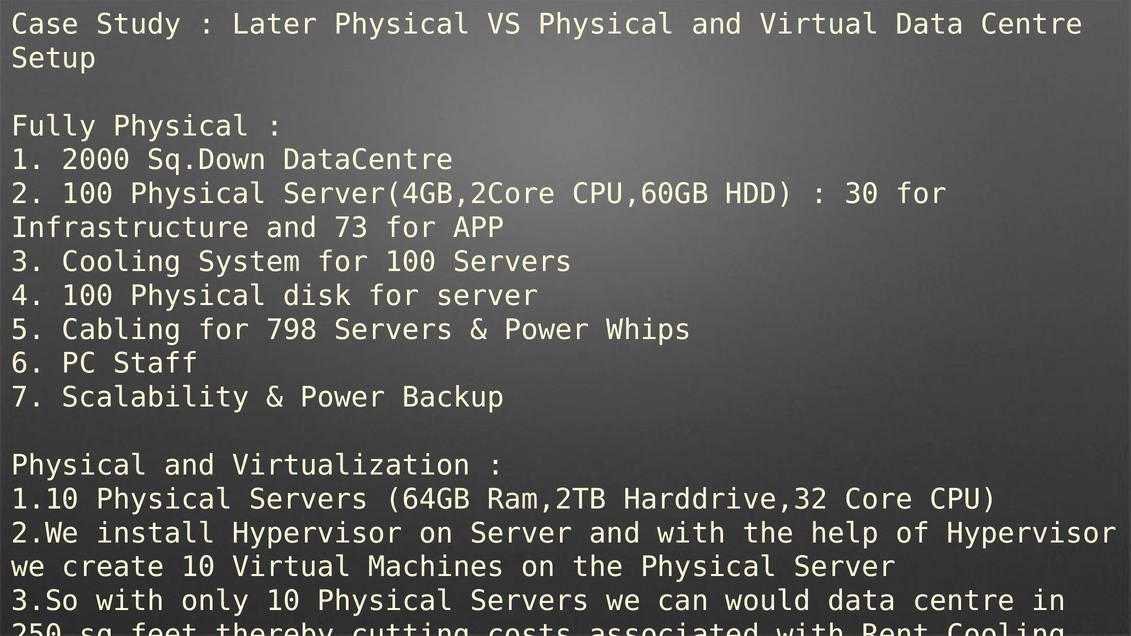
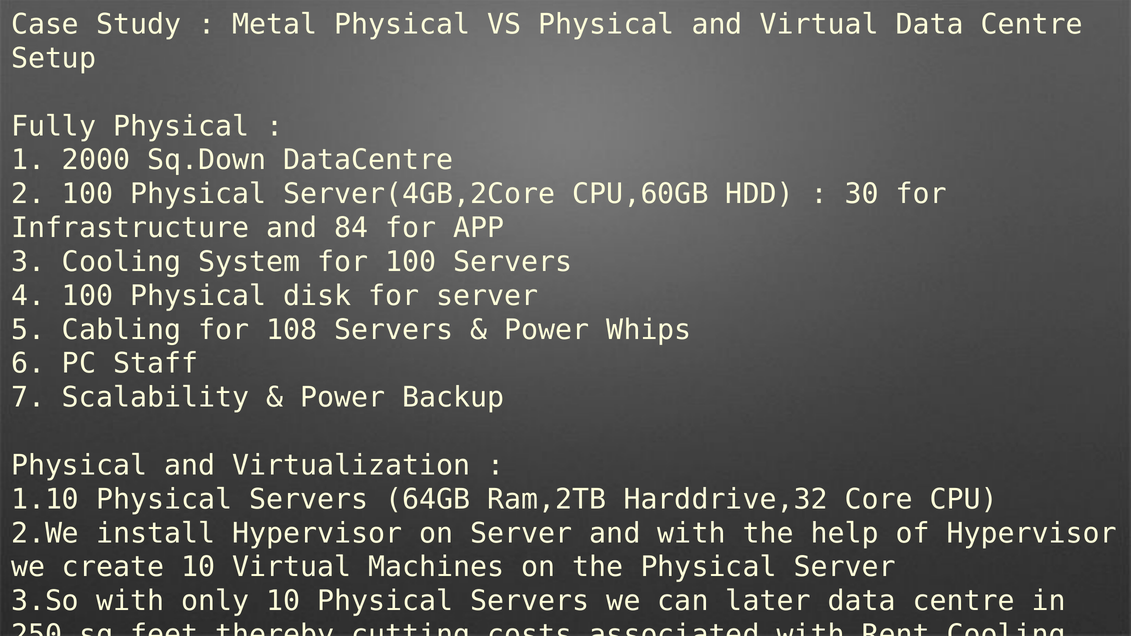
Later: Later -> Metal
73: 73 -> 84
798: 798 -> 108
would: would -> later
